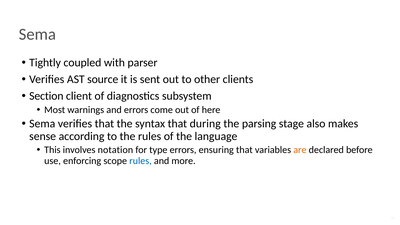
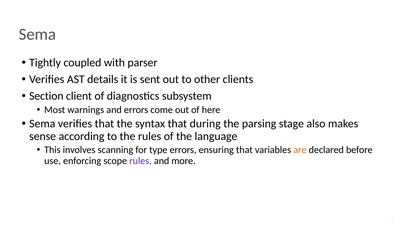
source: source -> details
notation: notation -> scanning
rules at (141, 161) colour: blue -> purple
